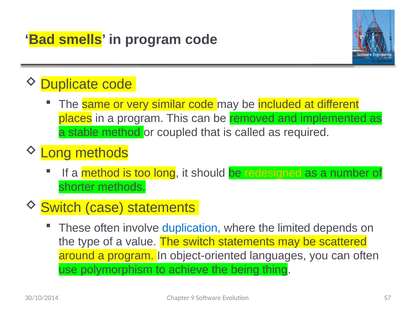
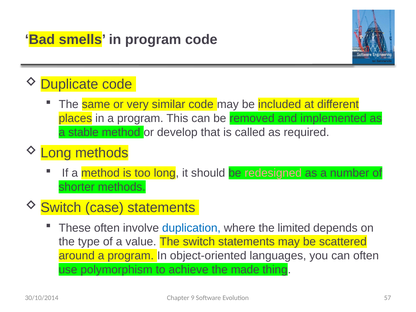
coupled: coupled -> develop
redesigned colour: yellow -> pink
being: being -> made
